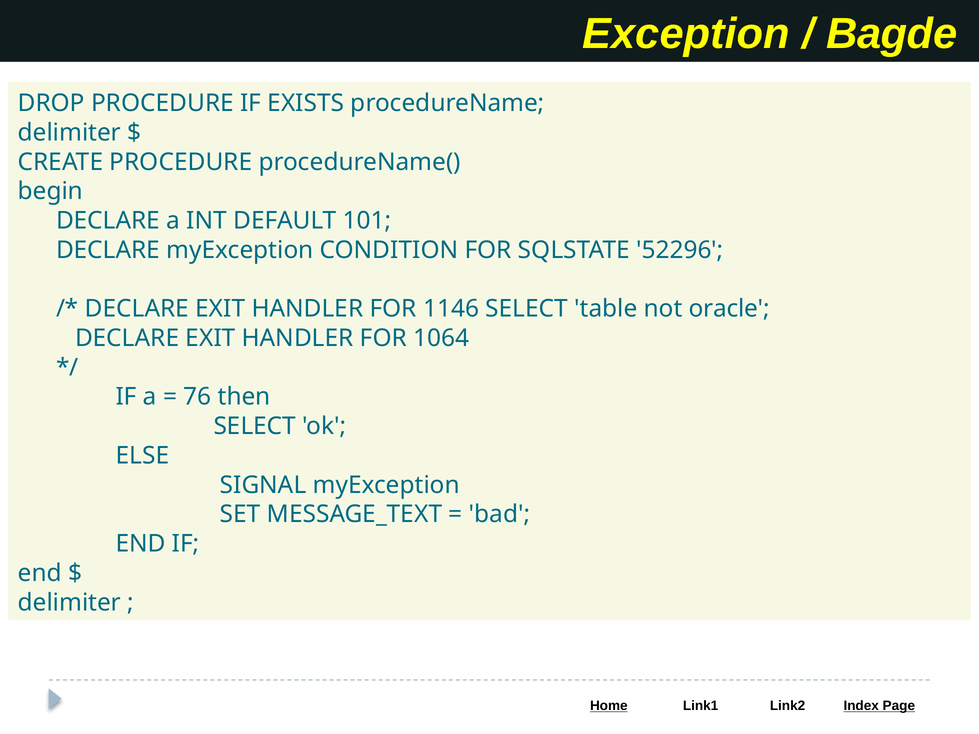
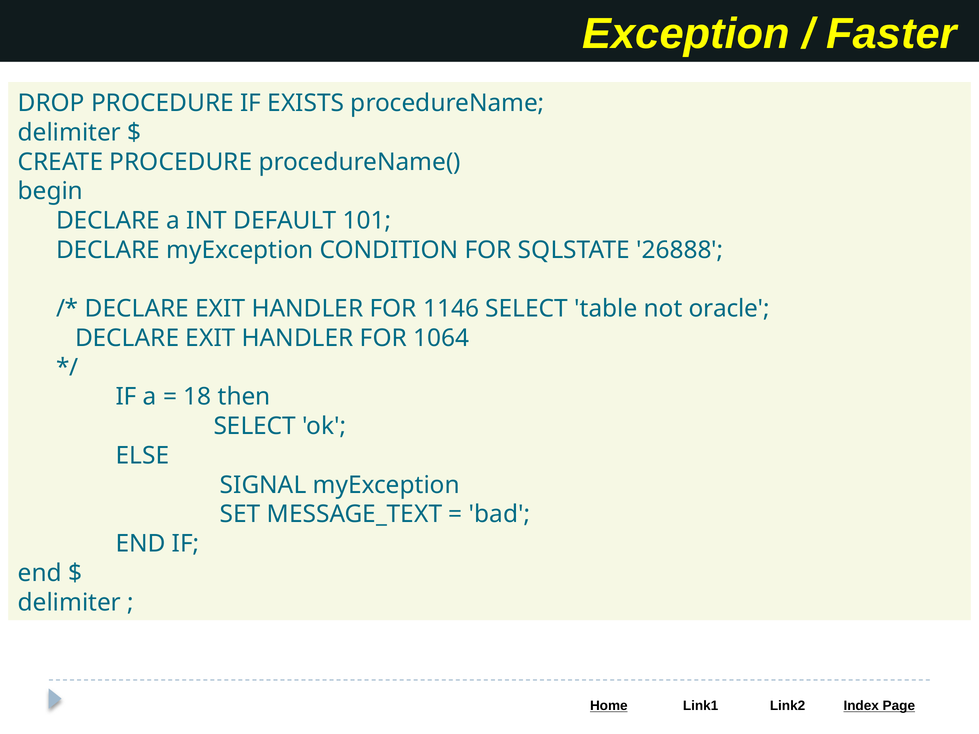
Bagde: Bagde -> Faster
52296: 52296 -> 26888
76: 76 -> 18
